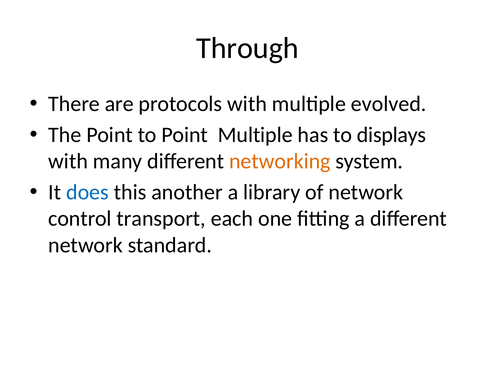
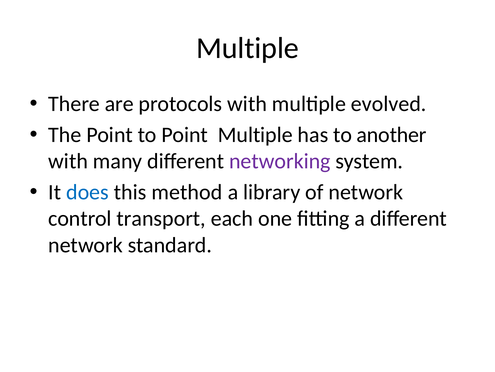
Through at (247, 48): Through -> Multiple
displays: displays -> another
networking colour: orange -> purple
another: another -> method
